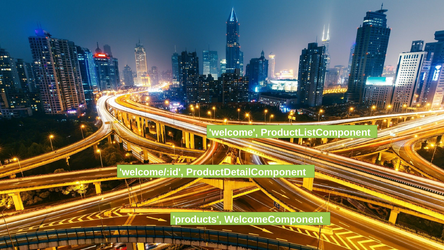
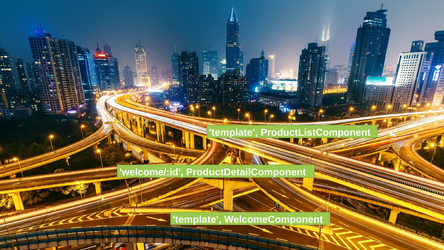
welcome at (233, 132): welcome -> template
products at (197, 219): products -> template
